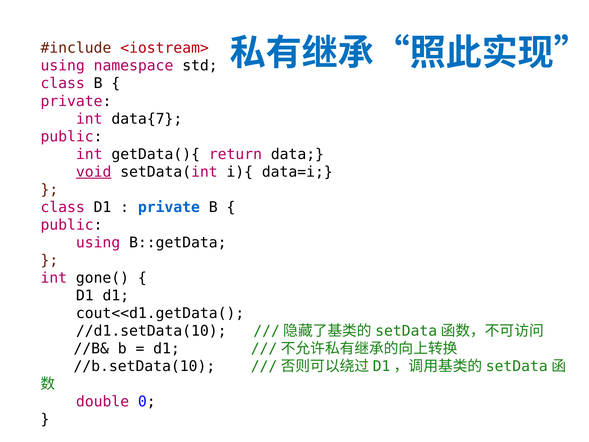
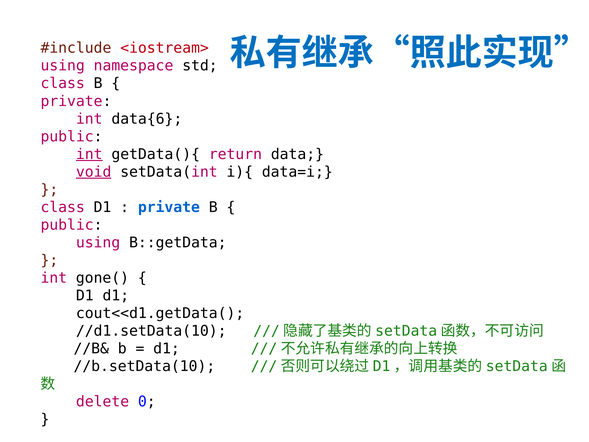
data{7: data{7 -> data{6
int at (89, 154) underline: none -> present
double: double -> delete
